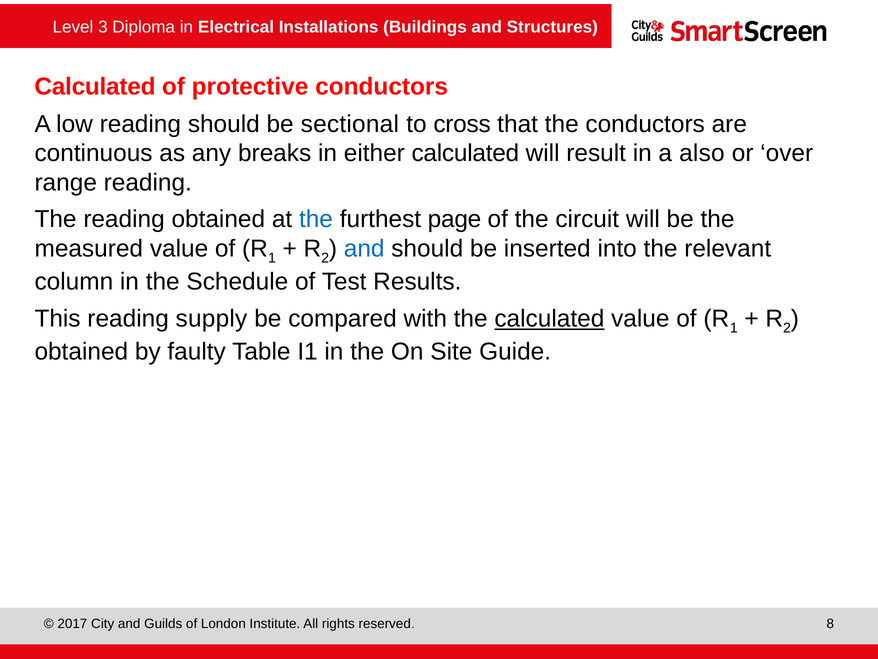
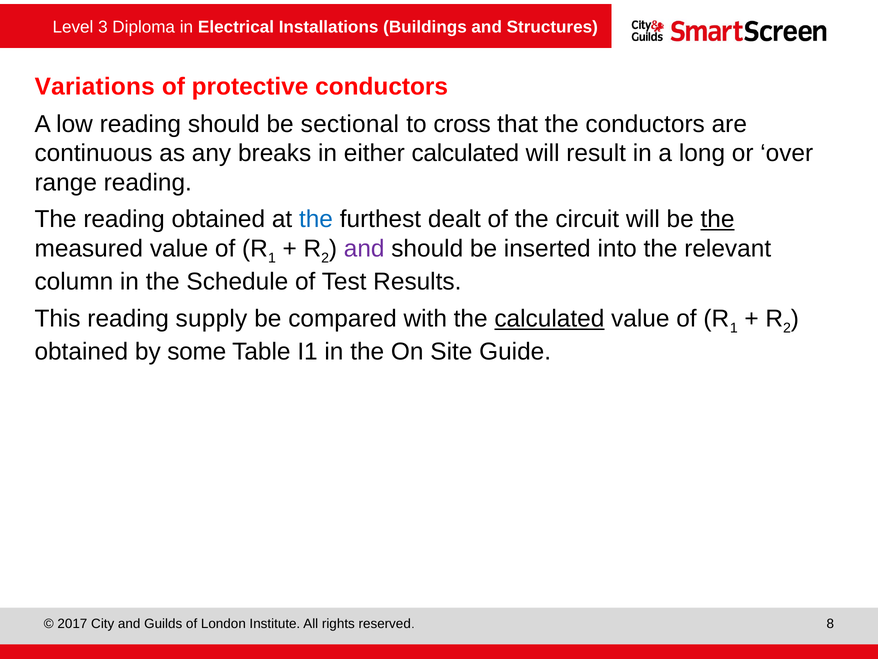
Calculated at (95, 87): Calculated -> Variations
also: also -> long
page: page -> dealt
the at (718, 219) underline: none -> present
and at (364, 248) colour: blue -> purple
faulty: faulty -> some
